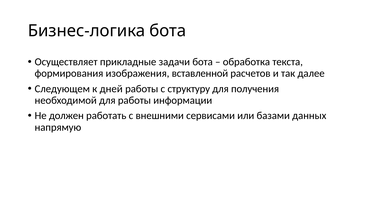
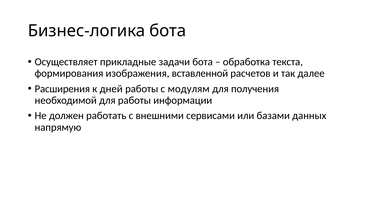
Следующем: Следующем -> Расширения
структуру: структуру -> модулям
